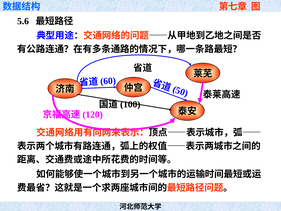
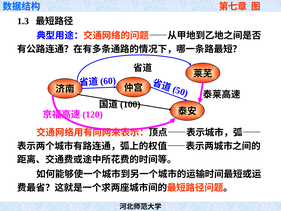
5.6: 5.6 -> 1.3
